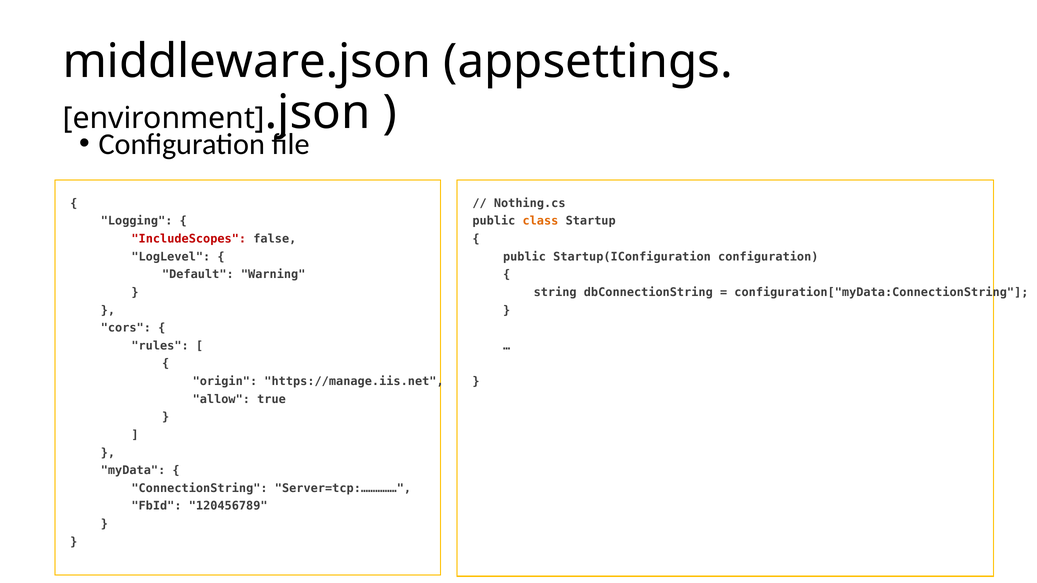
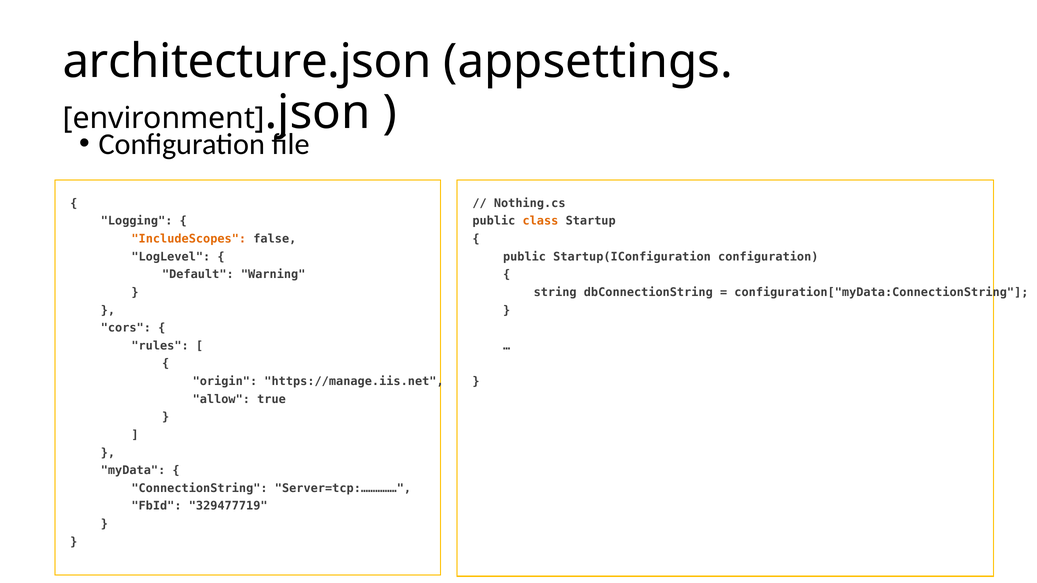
middleware.json: middleware.json -> architecture.json
IncludeScopes colour: red -> orange
120456789: 120456789 -> 329477719
